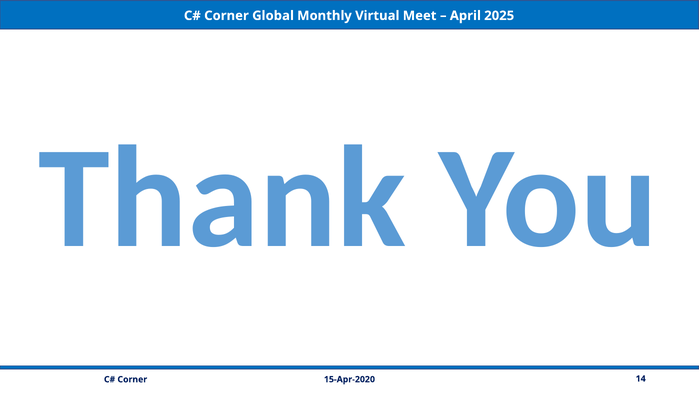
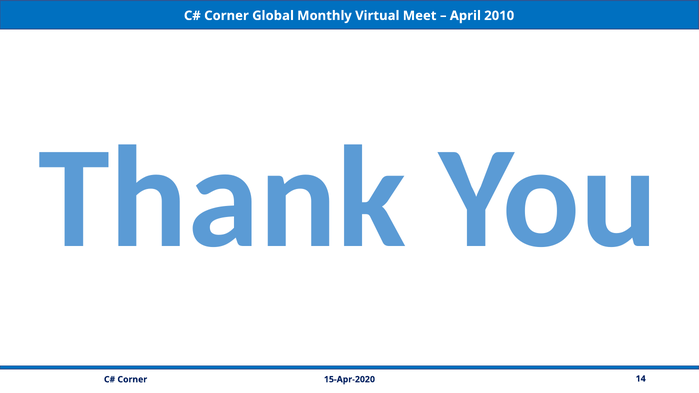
2025: 2025 -> 2010
